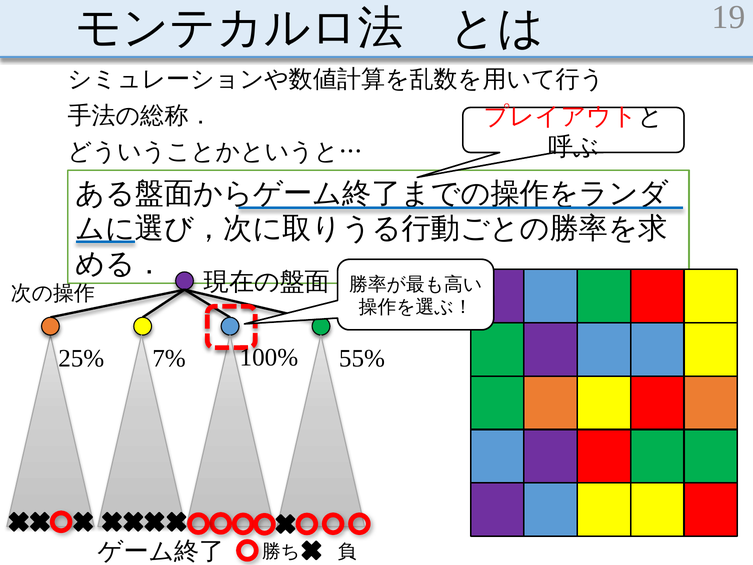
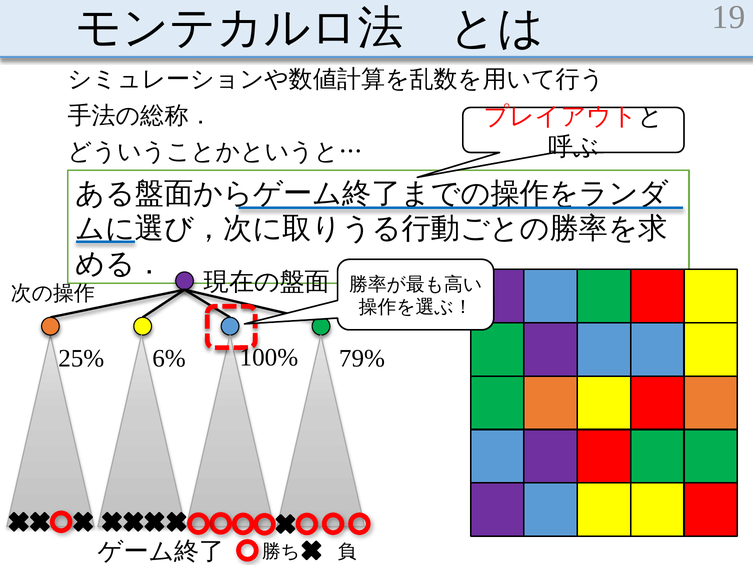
7%: 7% -> 6%
55%: 55% -> 79%
